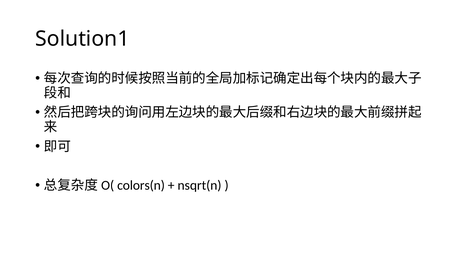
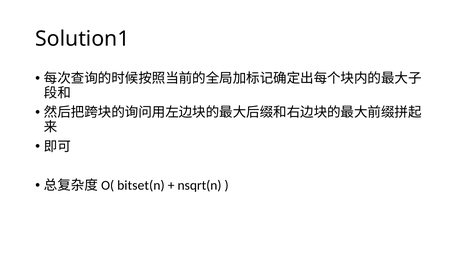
colors(n: colors(n -> bitset(n
